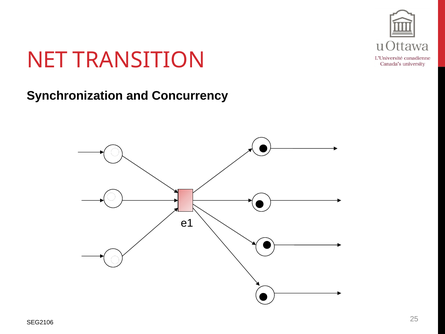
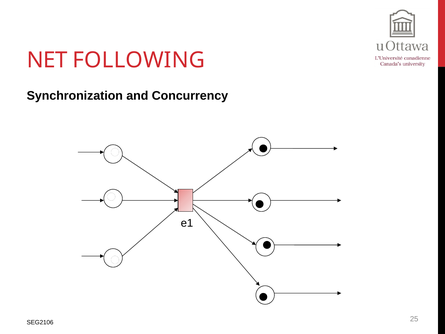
TRANSITION: TRANSITION -> FOLLOWING
